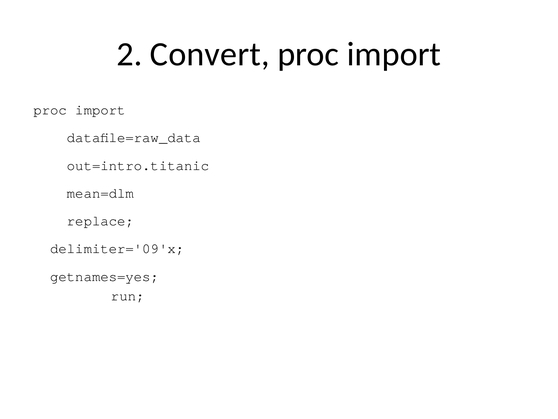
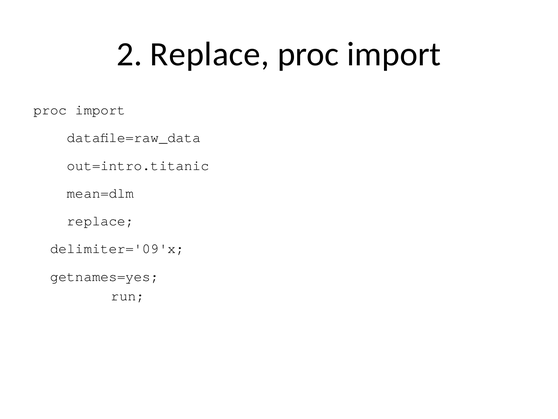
2 Convert: Convert -> Replace
